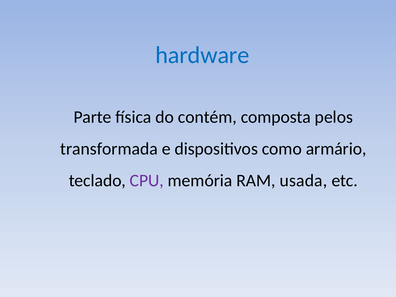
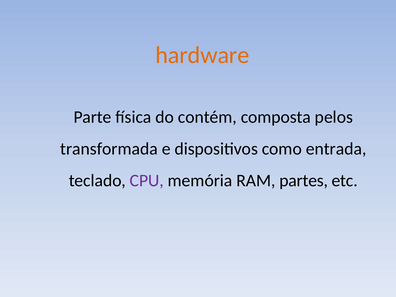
hardware colour: blue -> orange
armário: armário -> entrada
usada: usada -> partes
